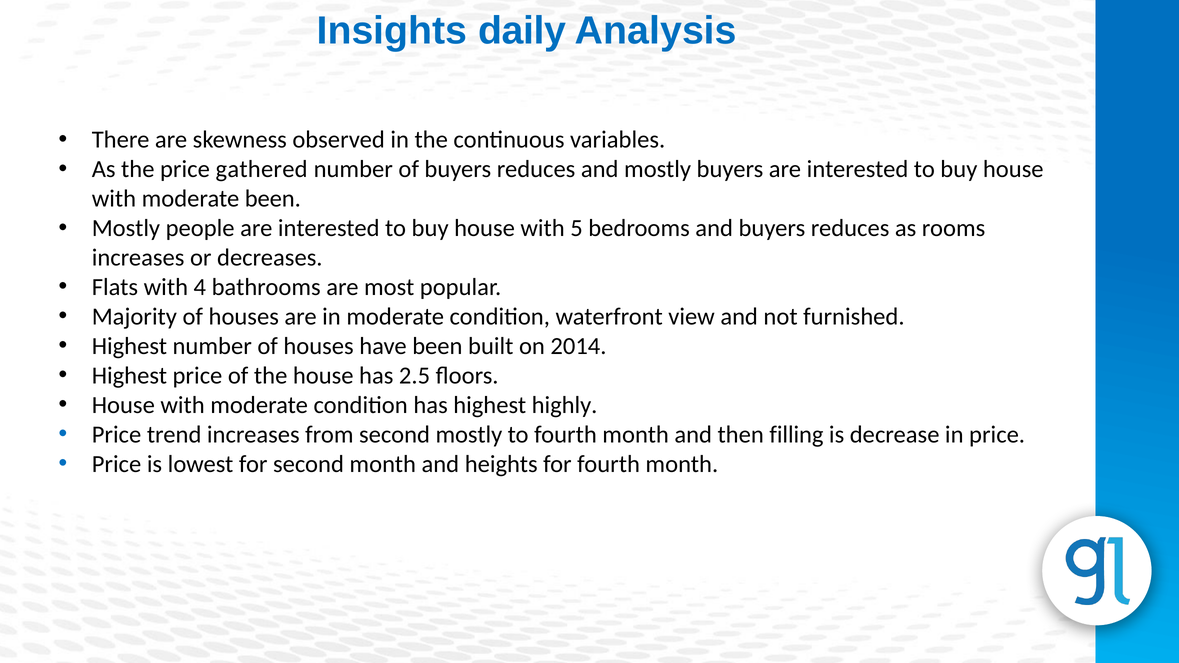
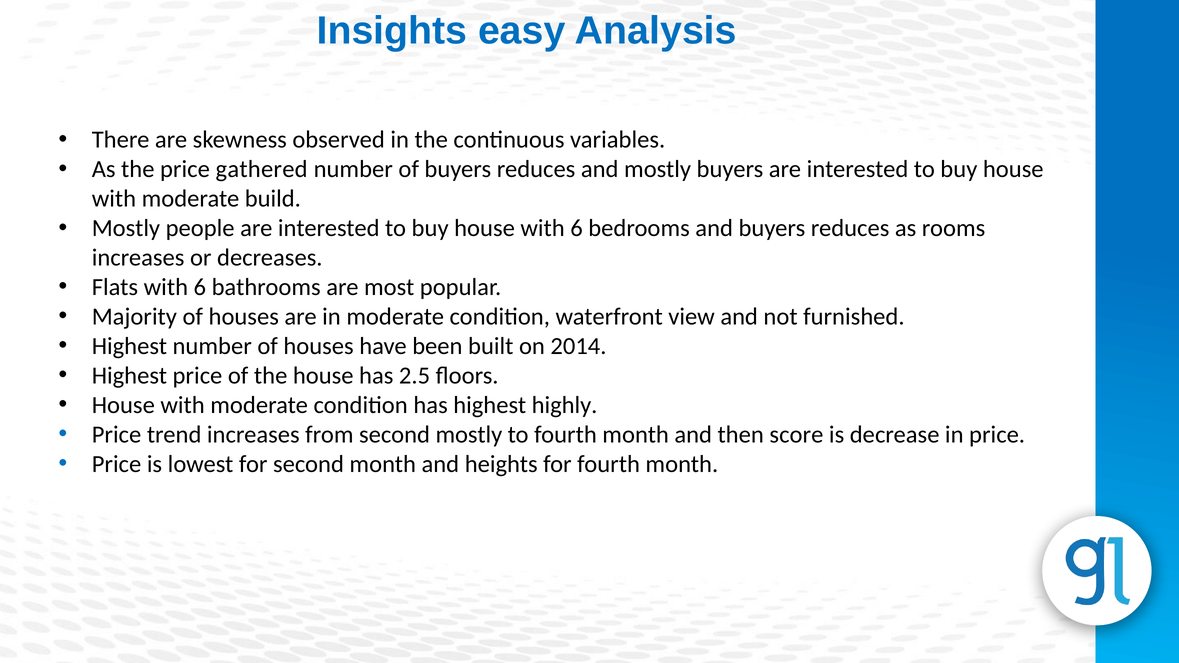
daily: daily -> easy
moderate been: been -> build
house with 5: 5 -> 6
Flats with 4: 4 -> 6
filling: filling -> score
